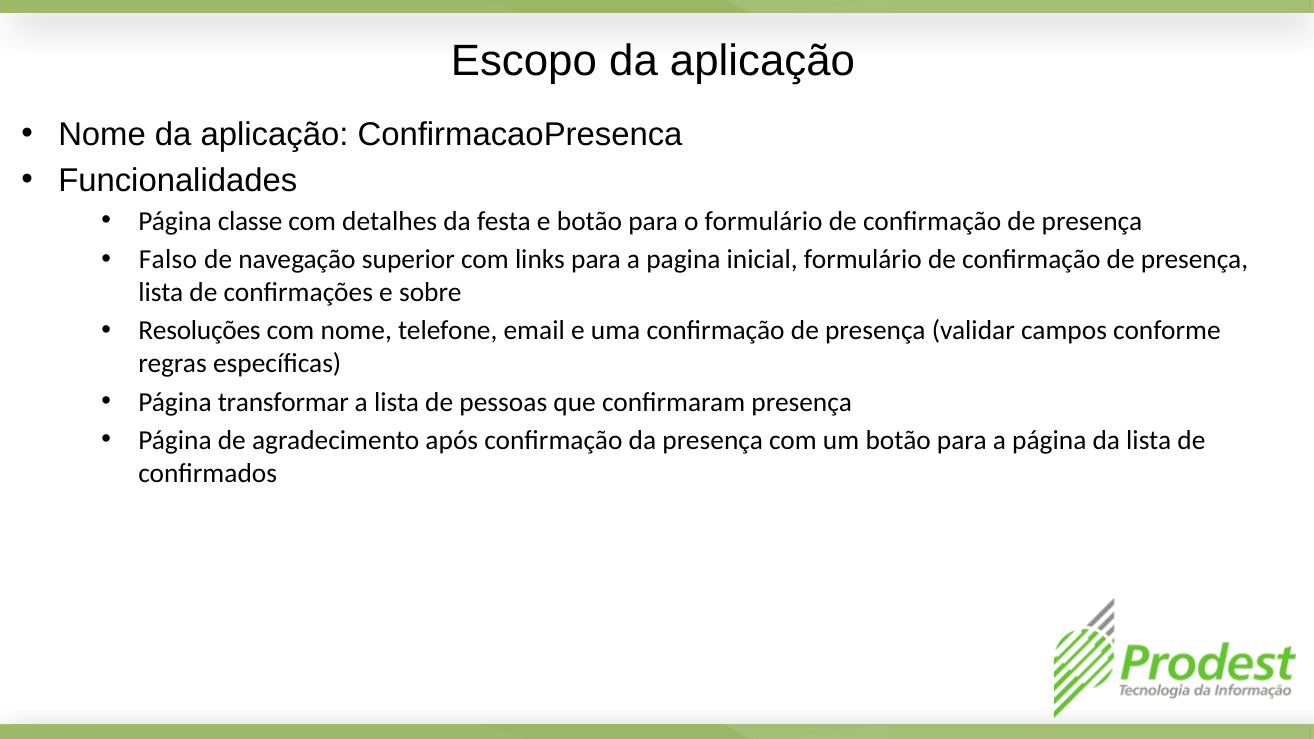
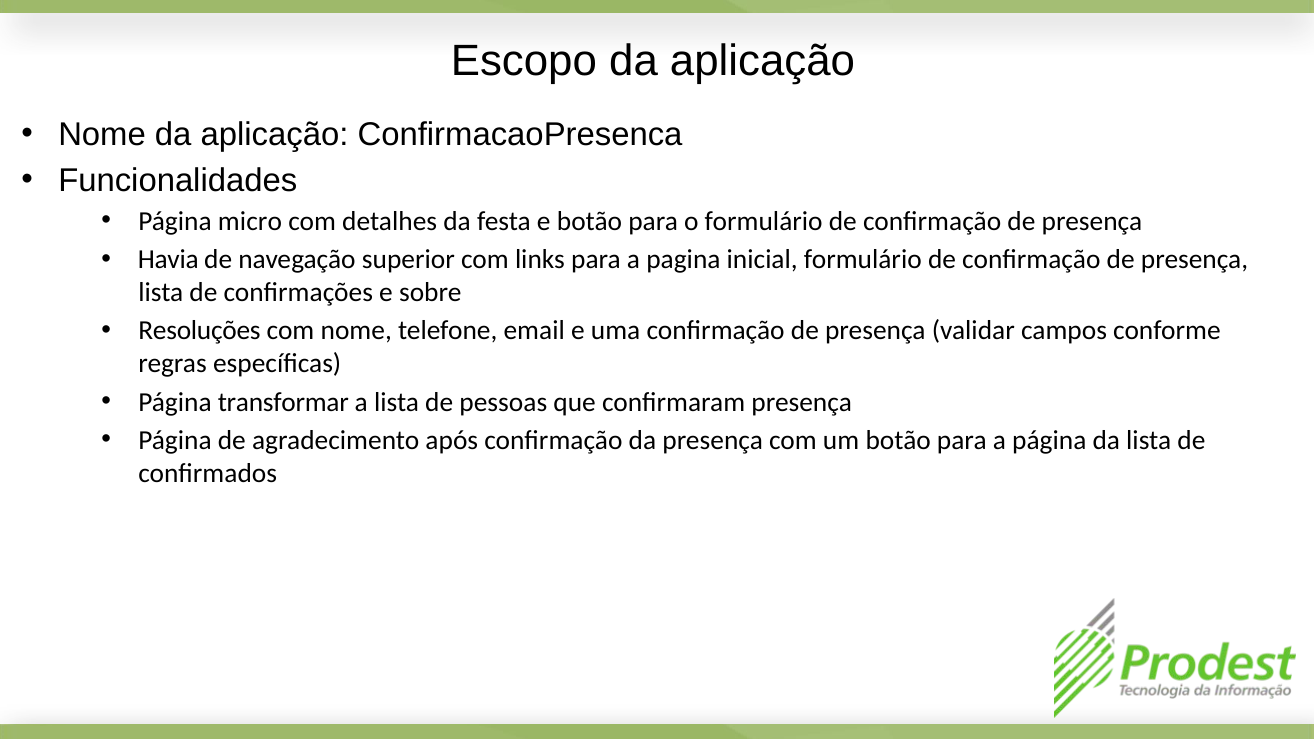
classe: classe -> micro
Falso: Falso -> Havia
